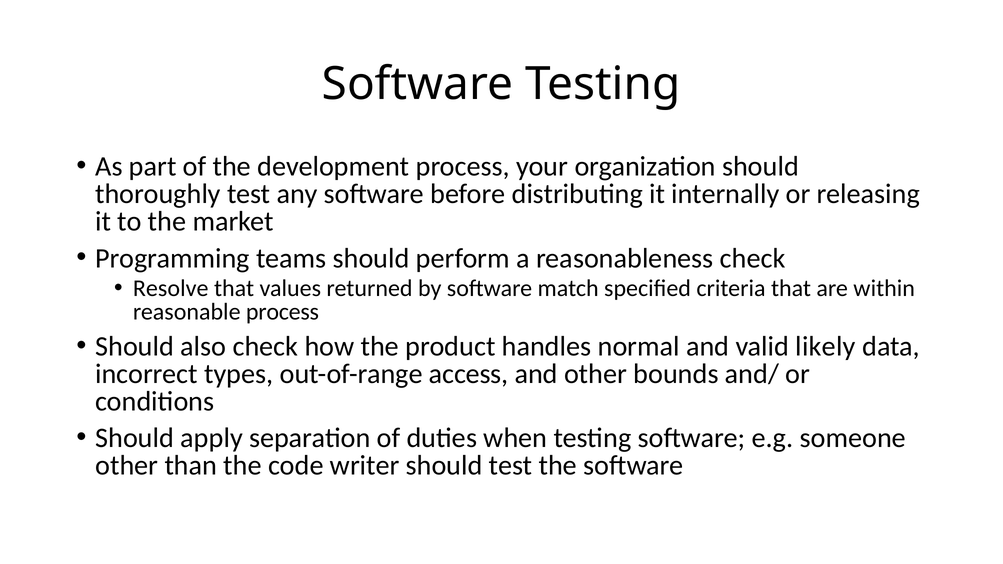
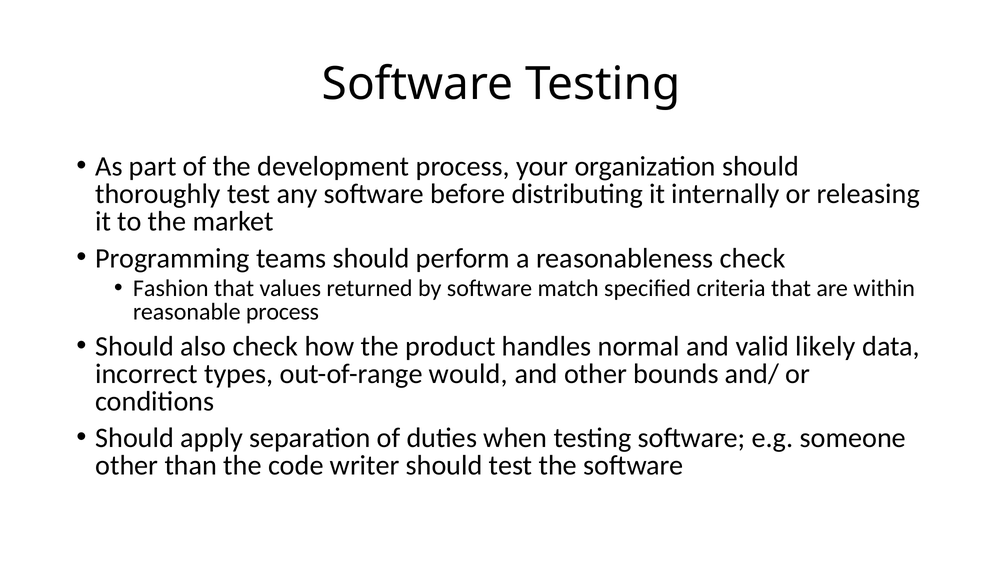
Resolve: Resolve -> Fashion
access: access -> would
